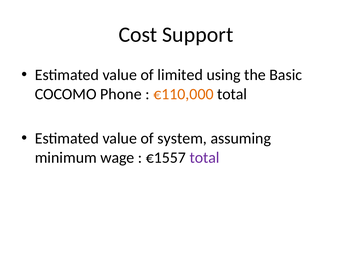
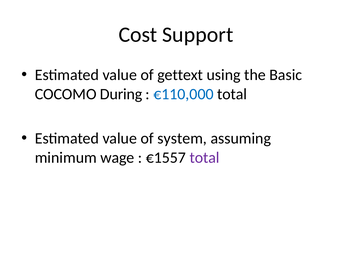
limited: limited -> gettext
Phone: Phone -> During
€110,000 colour: orange -> blue
